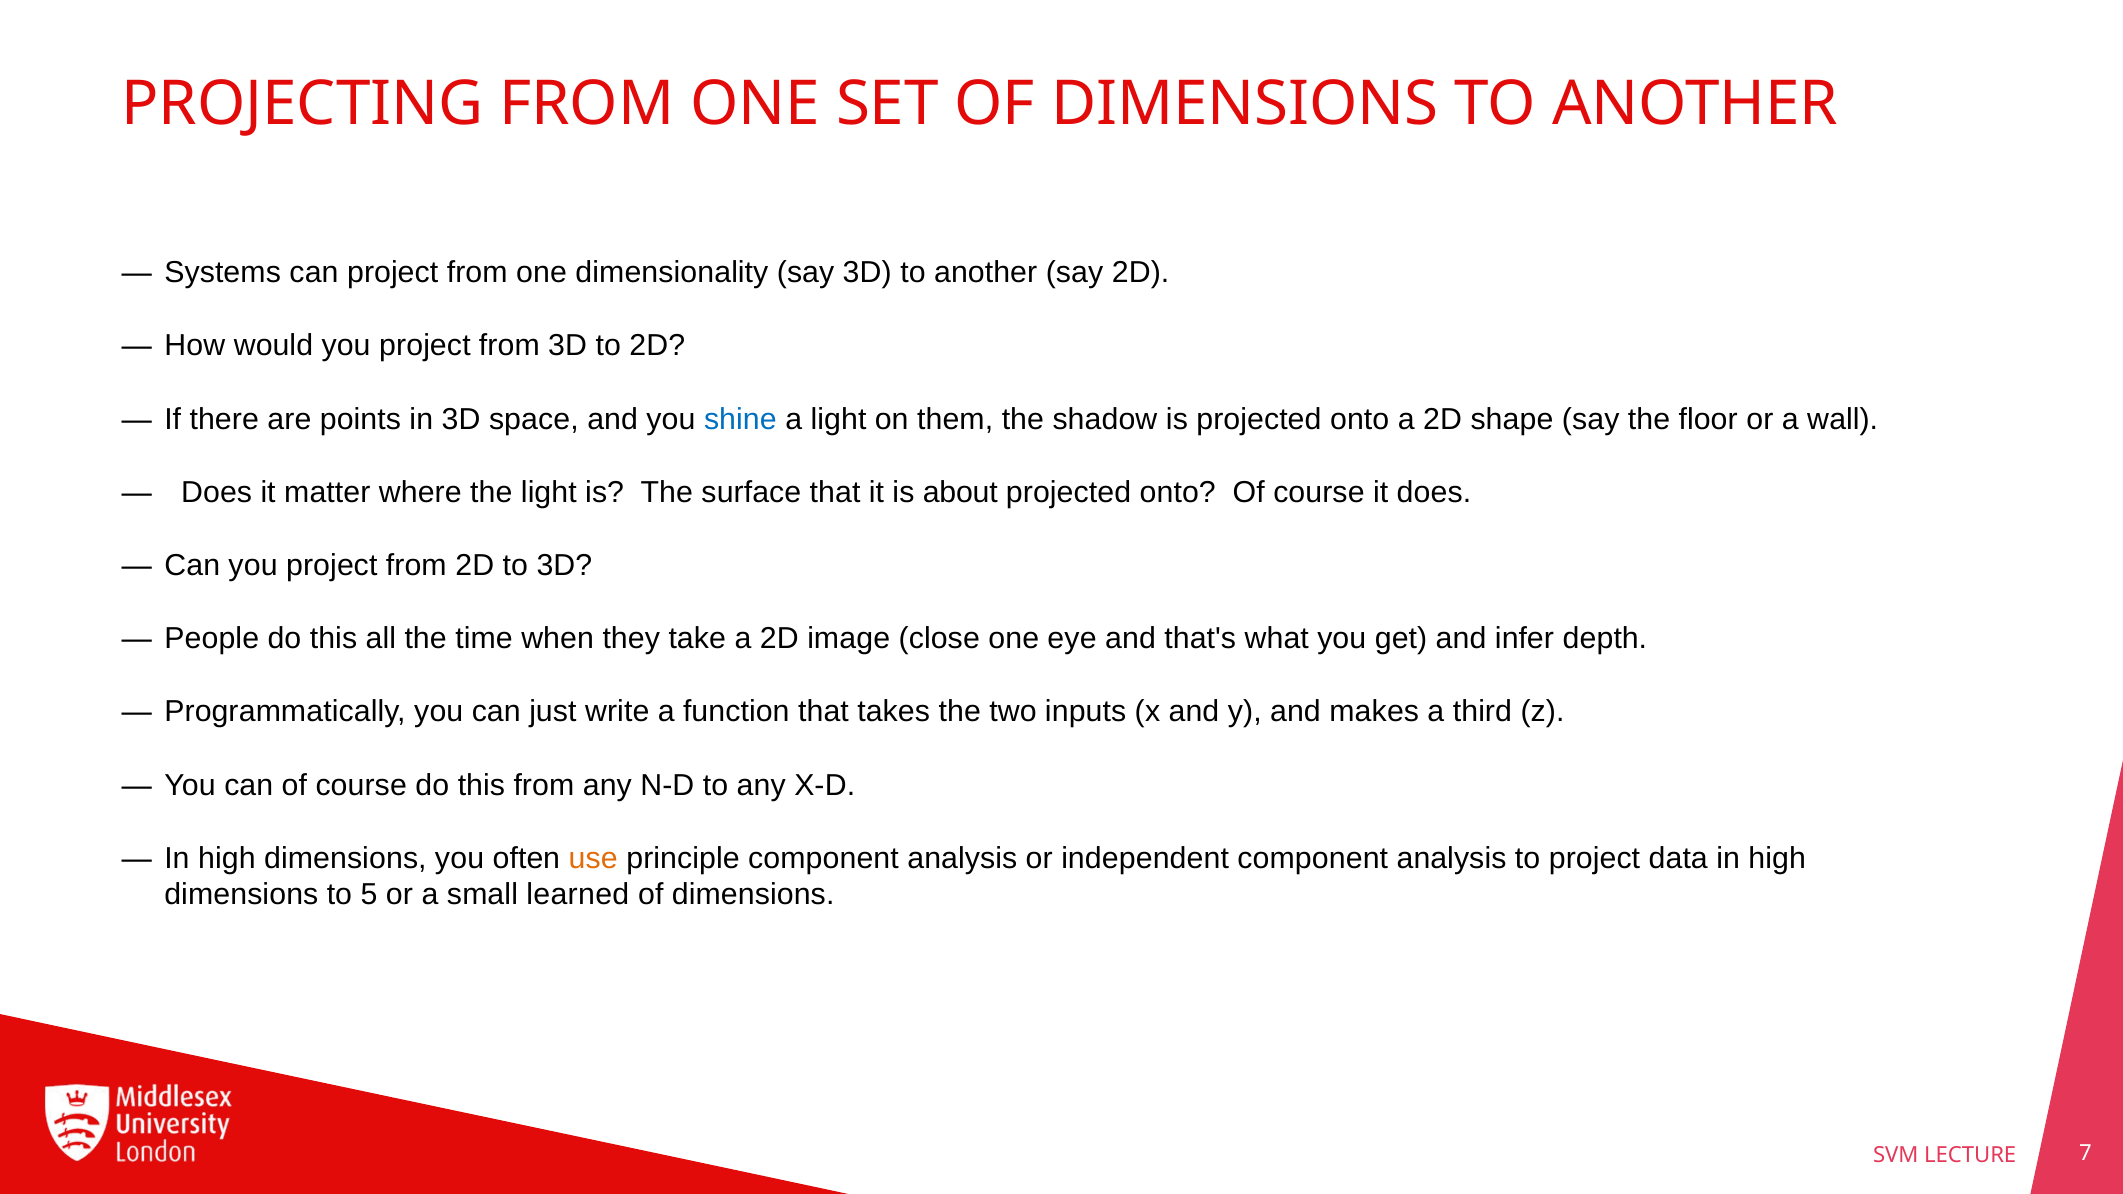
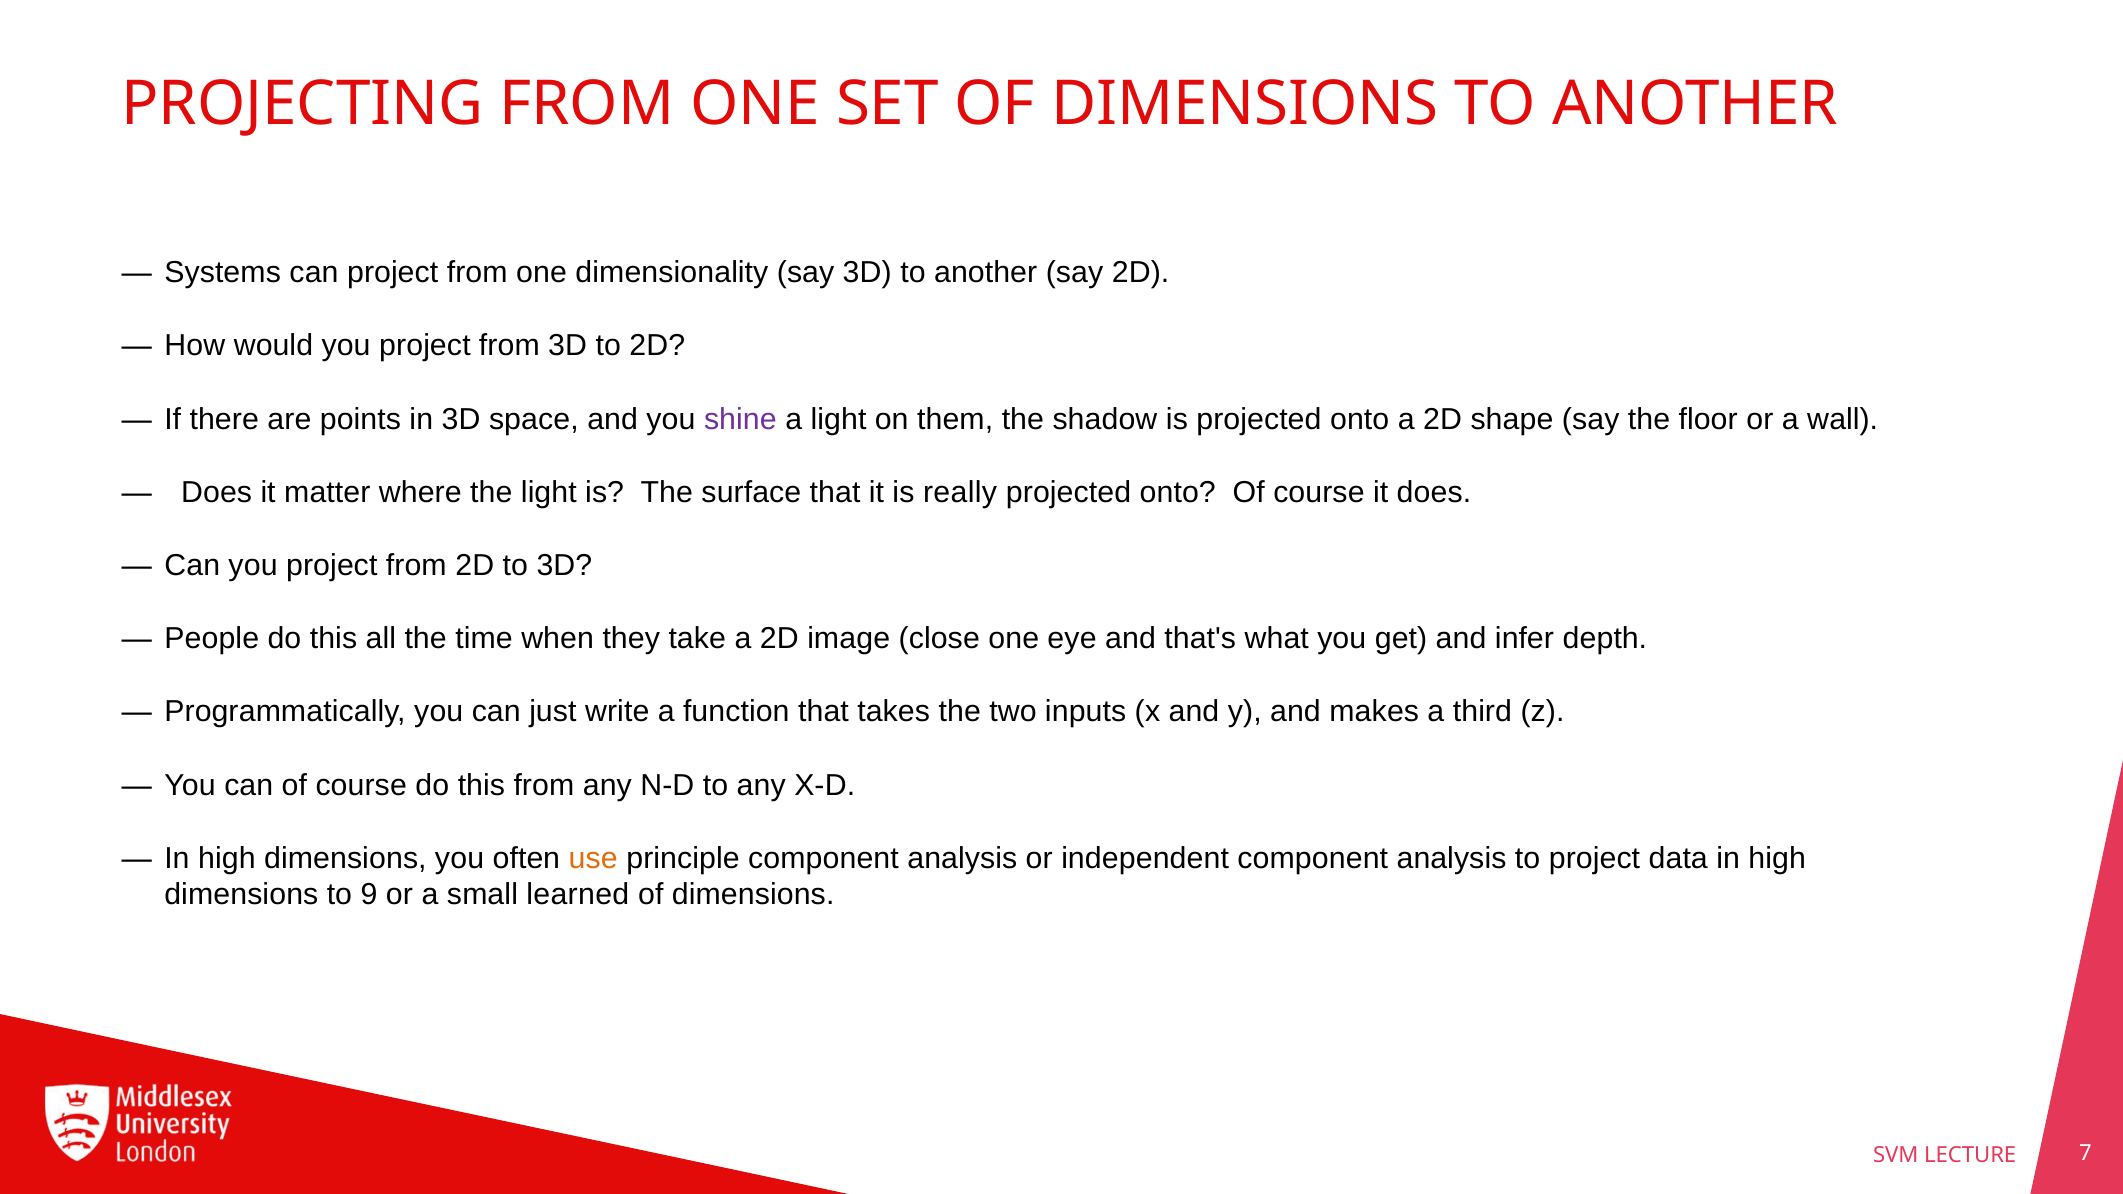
shine colour: blue -> purple
about: about -> really
5: 5 -> 9
